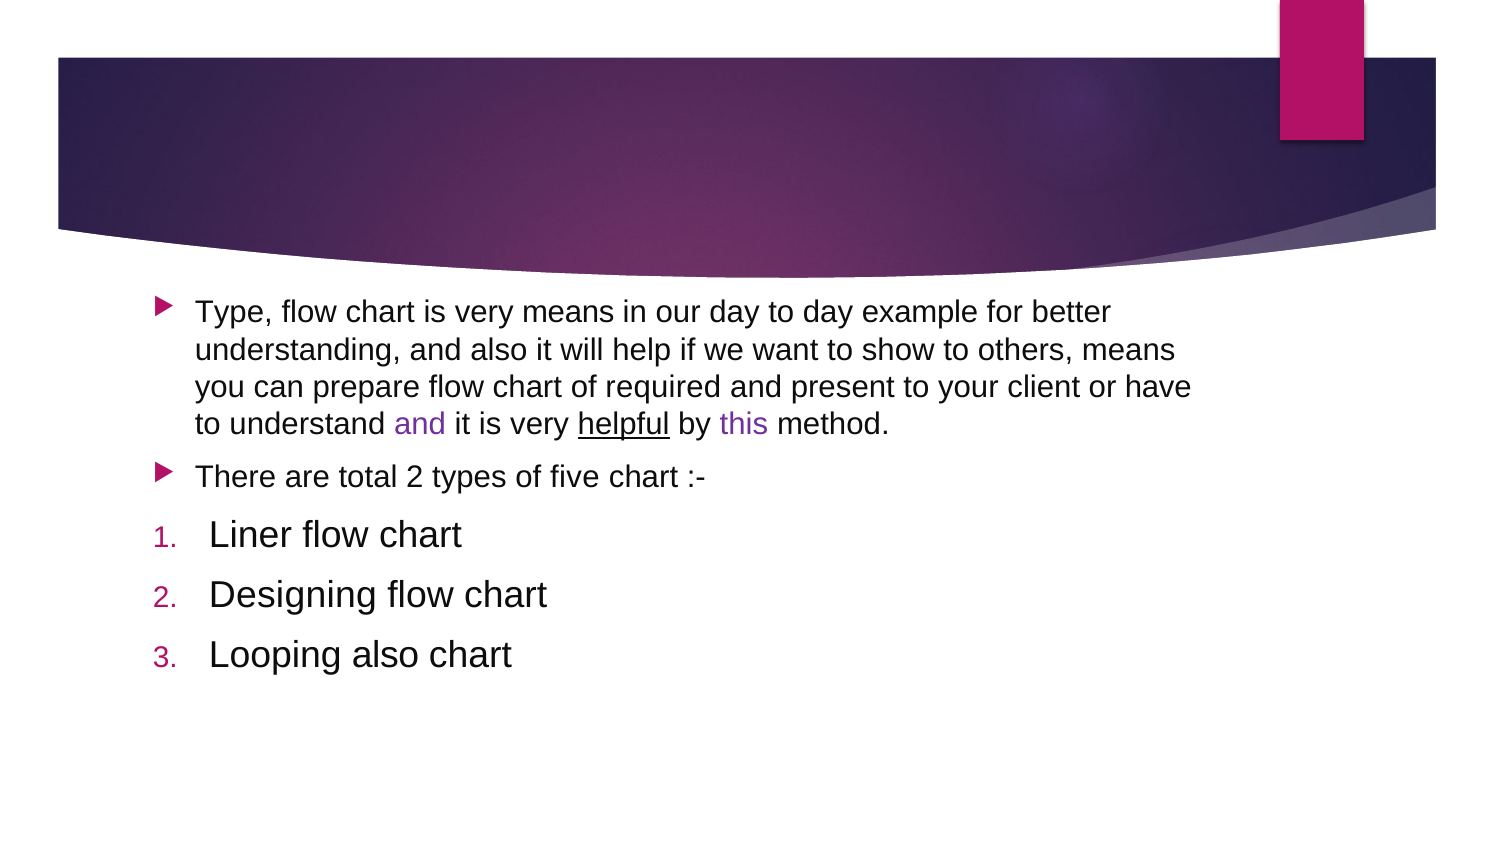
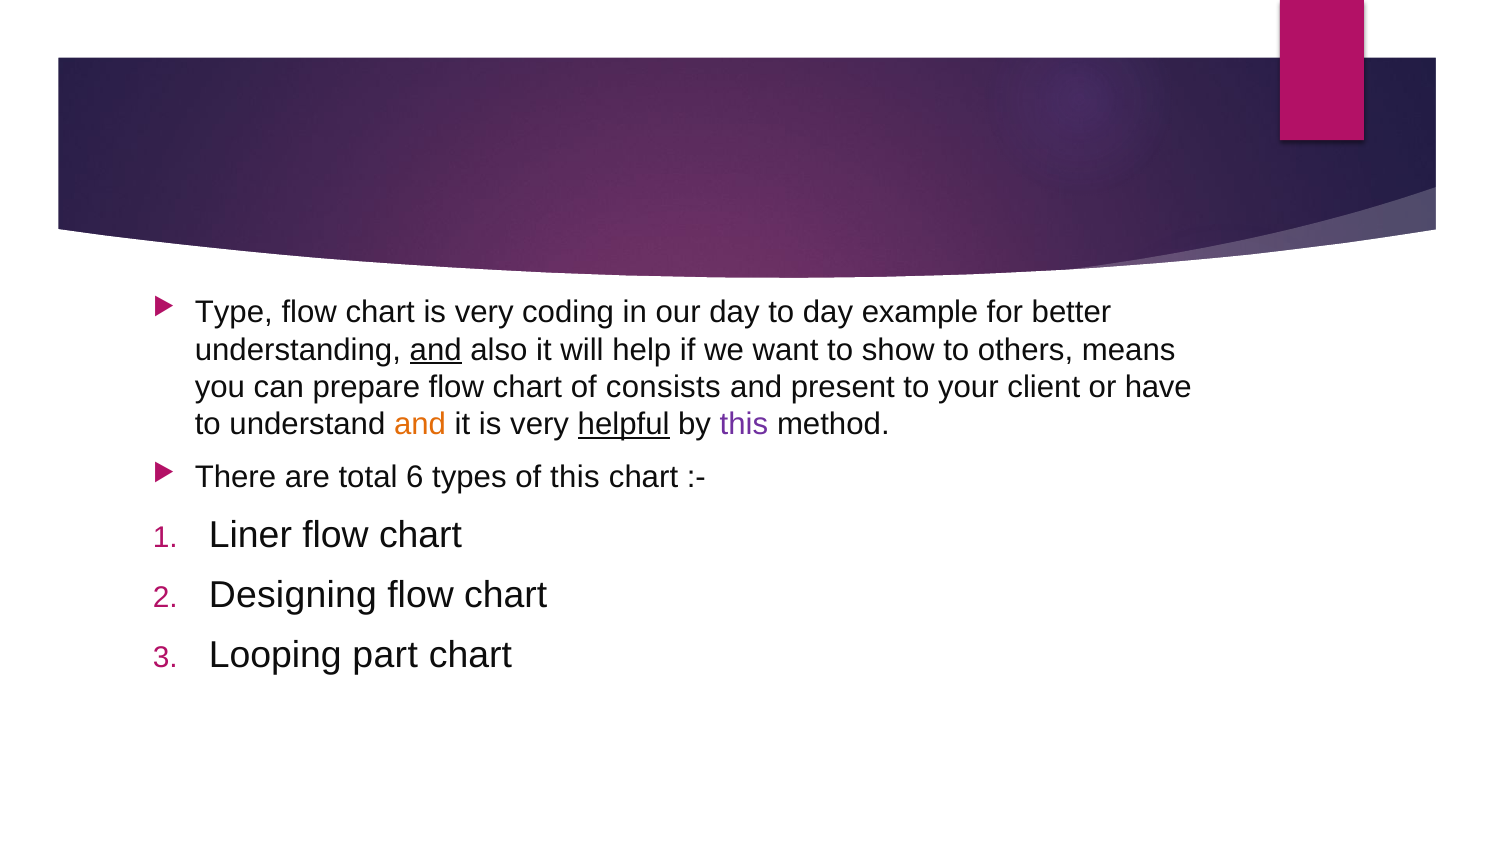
very means: means -> coding
and at (436, 350) underline: none -> present
required: required -> consists
and at (420, 425) colour: purple -> orange
total 2: 2 -> 6
of five: five -> this
Looping also: also -> part
